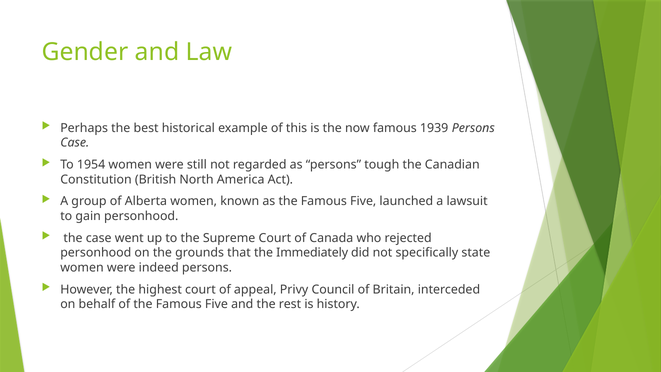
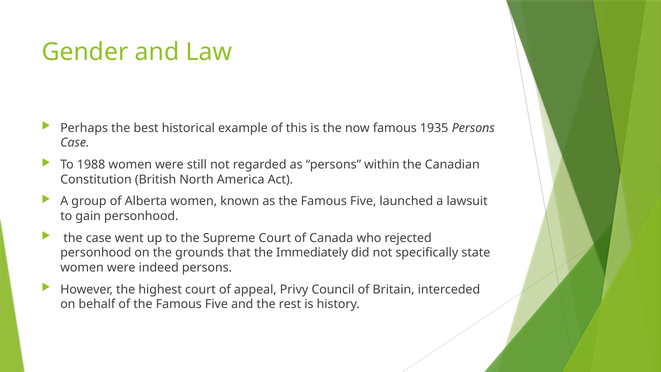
1939: 1939 -> 1935
1954: 1954 -> 1988
tough: tough -> within
